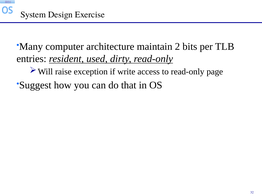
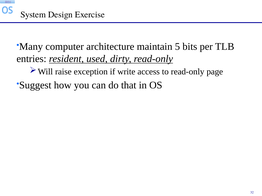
2: 2 -> 5
